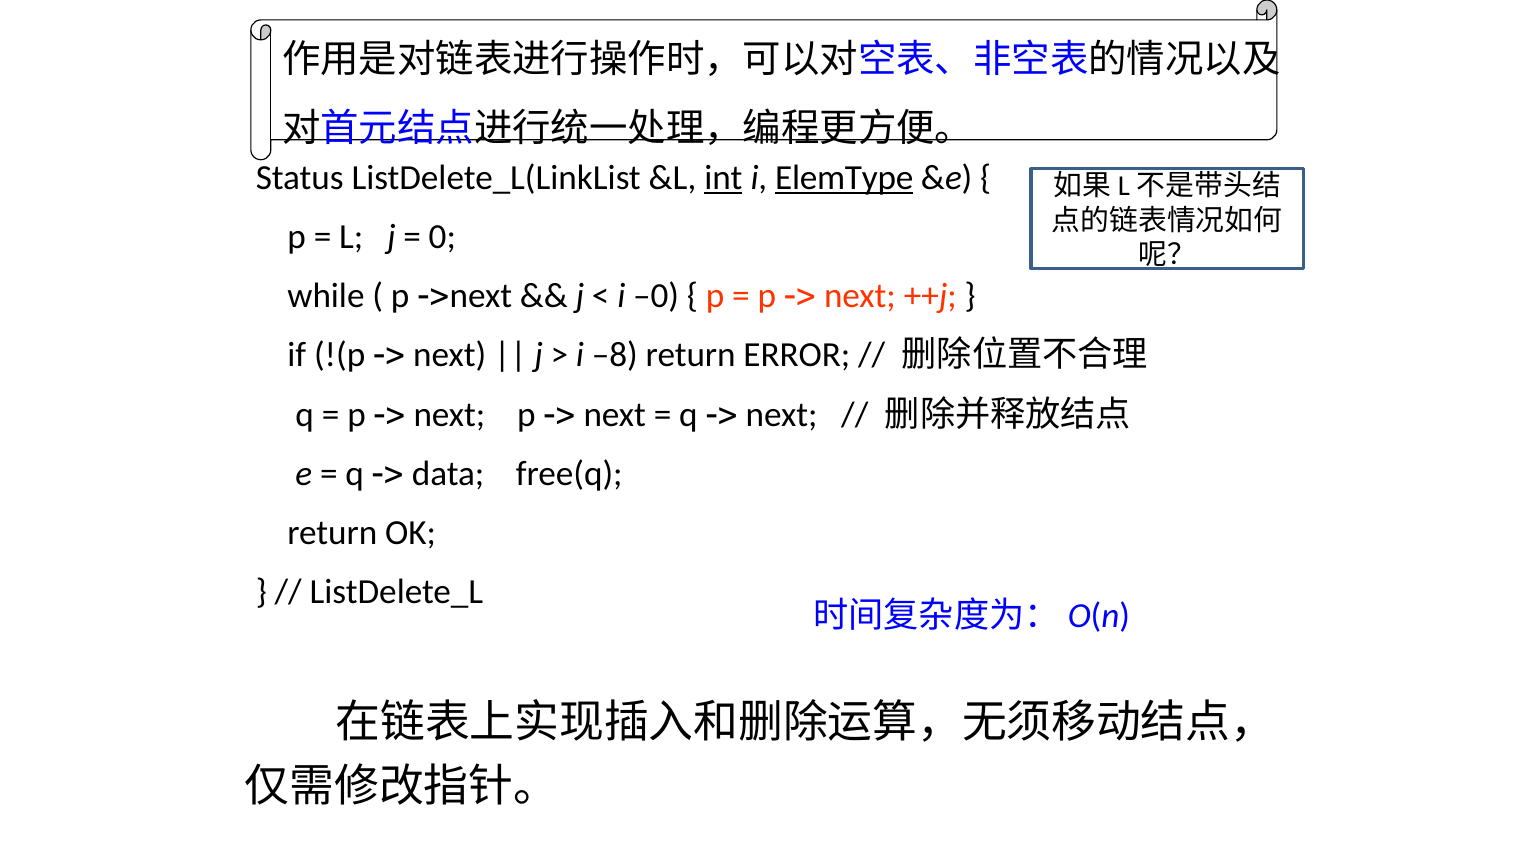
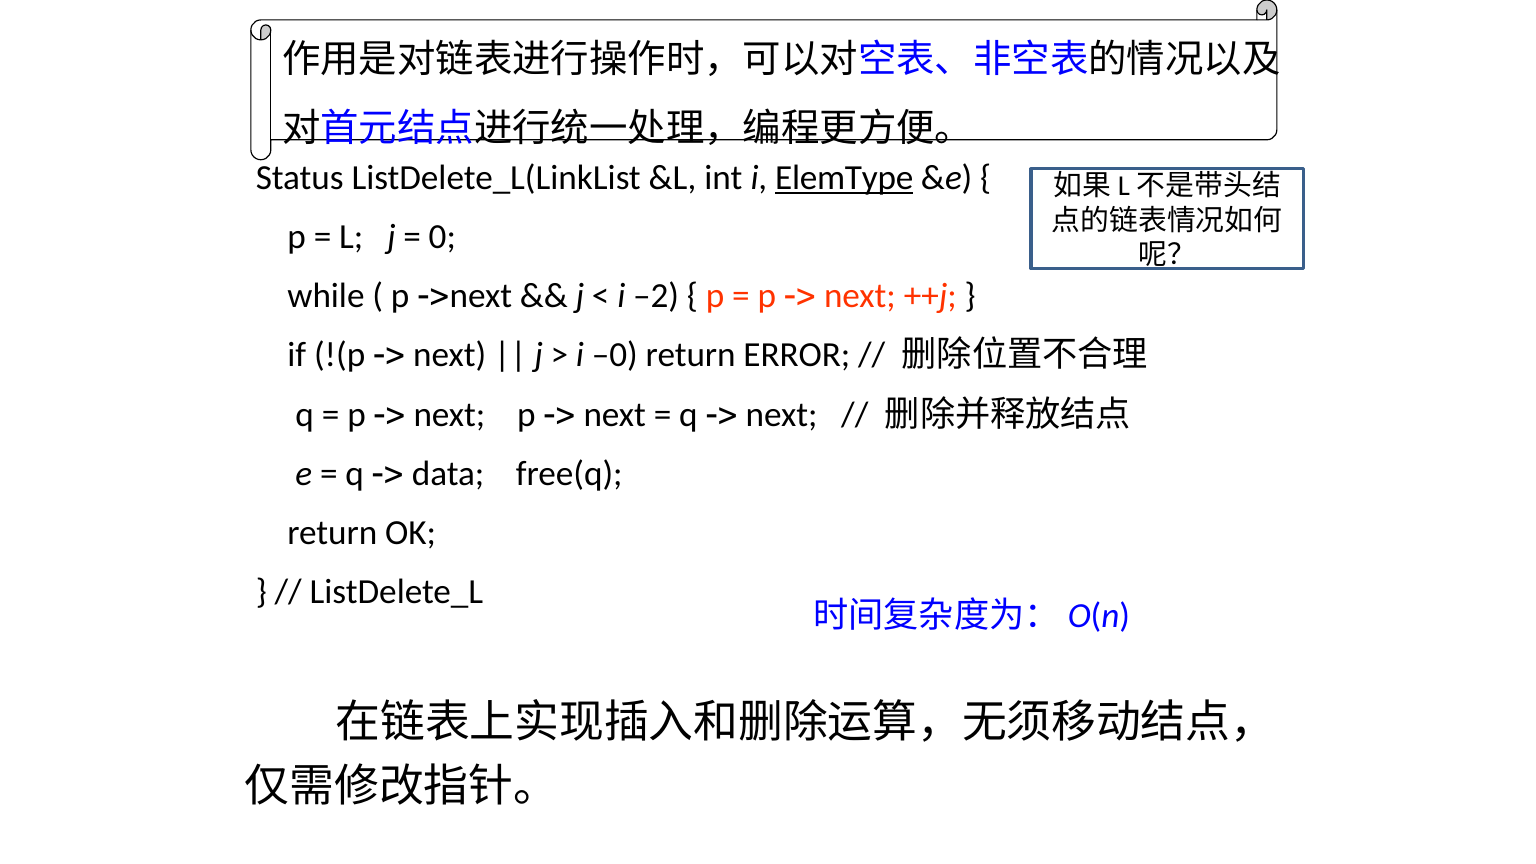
int underline: present -> none
–0: –0 -> –2
–8: –8 -> –0
